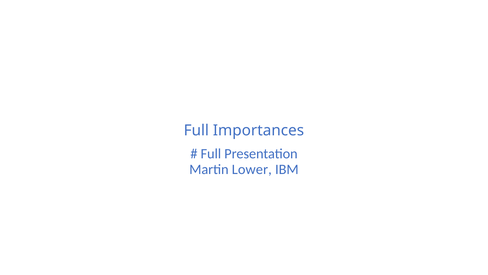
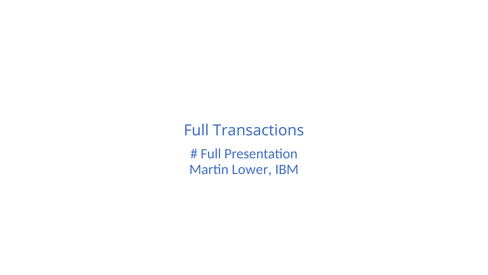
Importances: Importances -> Transactions
